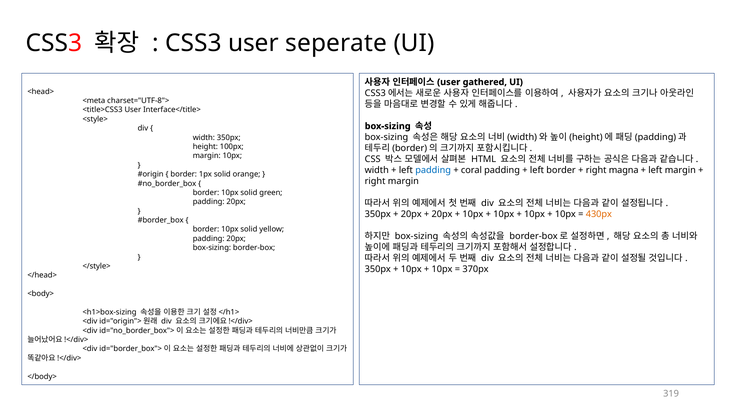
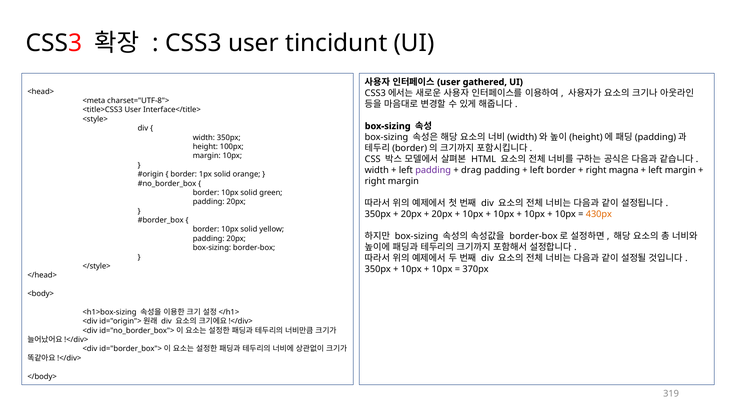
seperate: seperate -> tincidunt
padding at (433, 170) colour: blue -> purple
coral: coral -> drag
